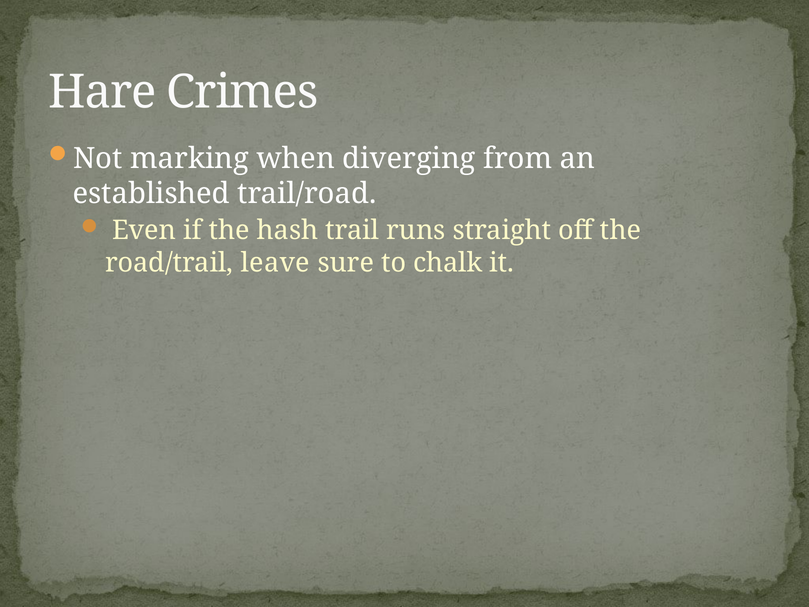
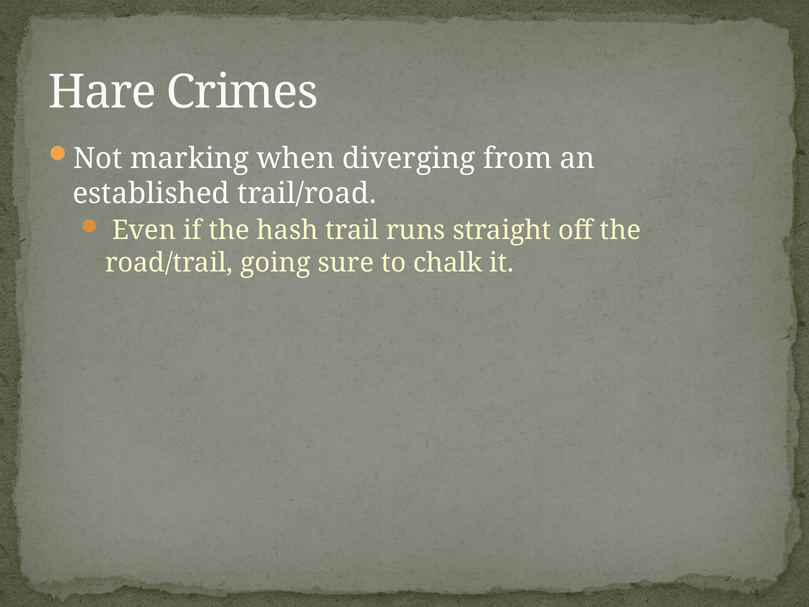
leave: leave -> going
